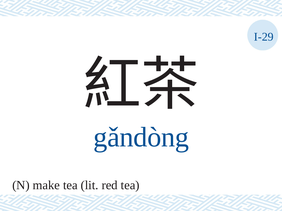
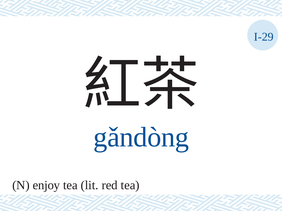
make: make -> enjoy
